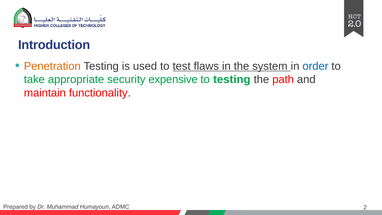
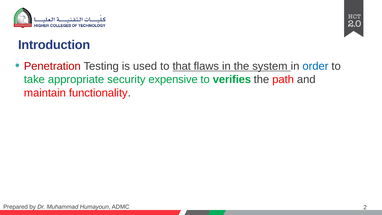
Penetration colour: orange -> red
test: test -> that
to testing: testing -> verifies
